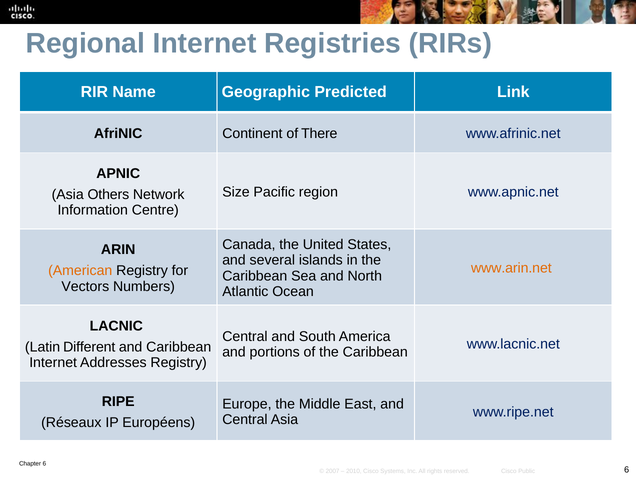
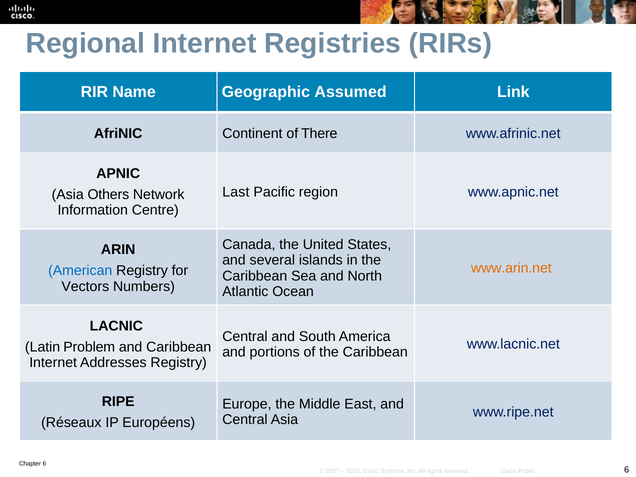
Predicted: Predicted -> Assumed
Size: Size -> Last
American colour: orange -> blue
Different: Different -> Problem
